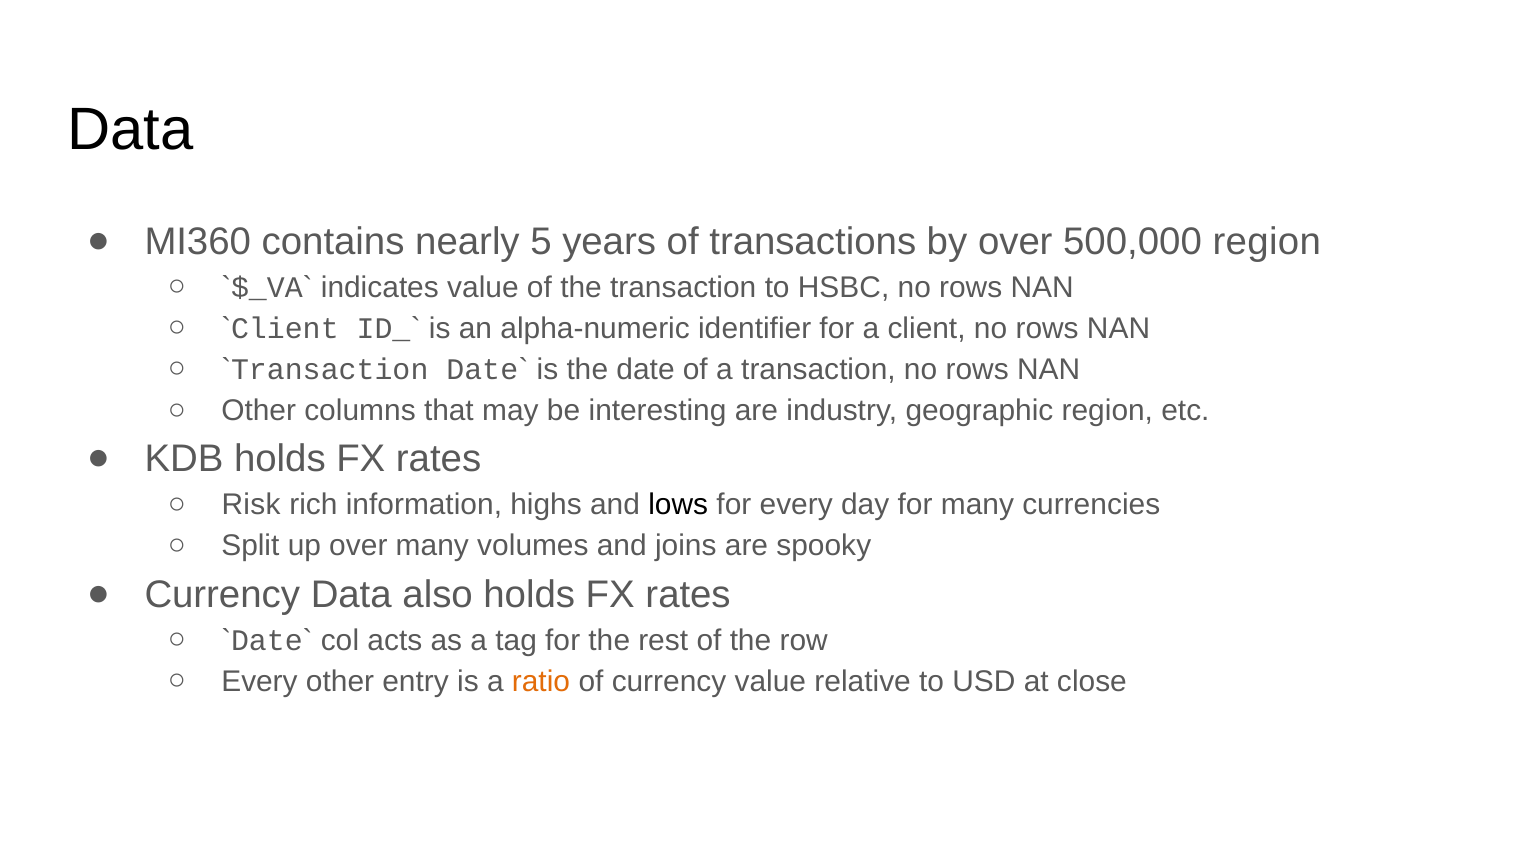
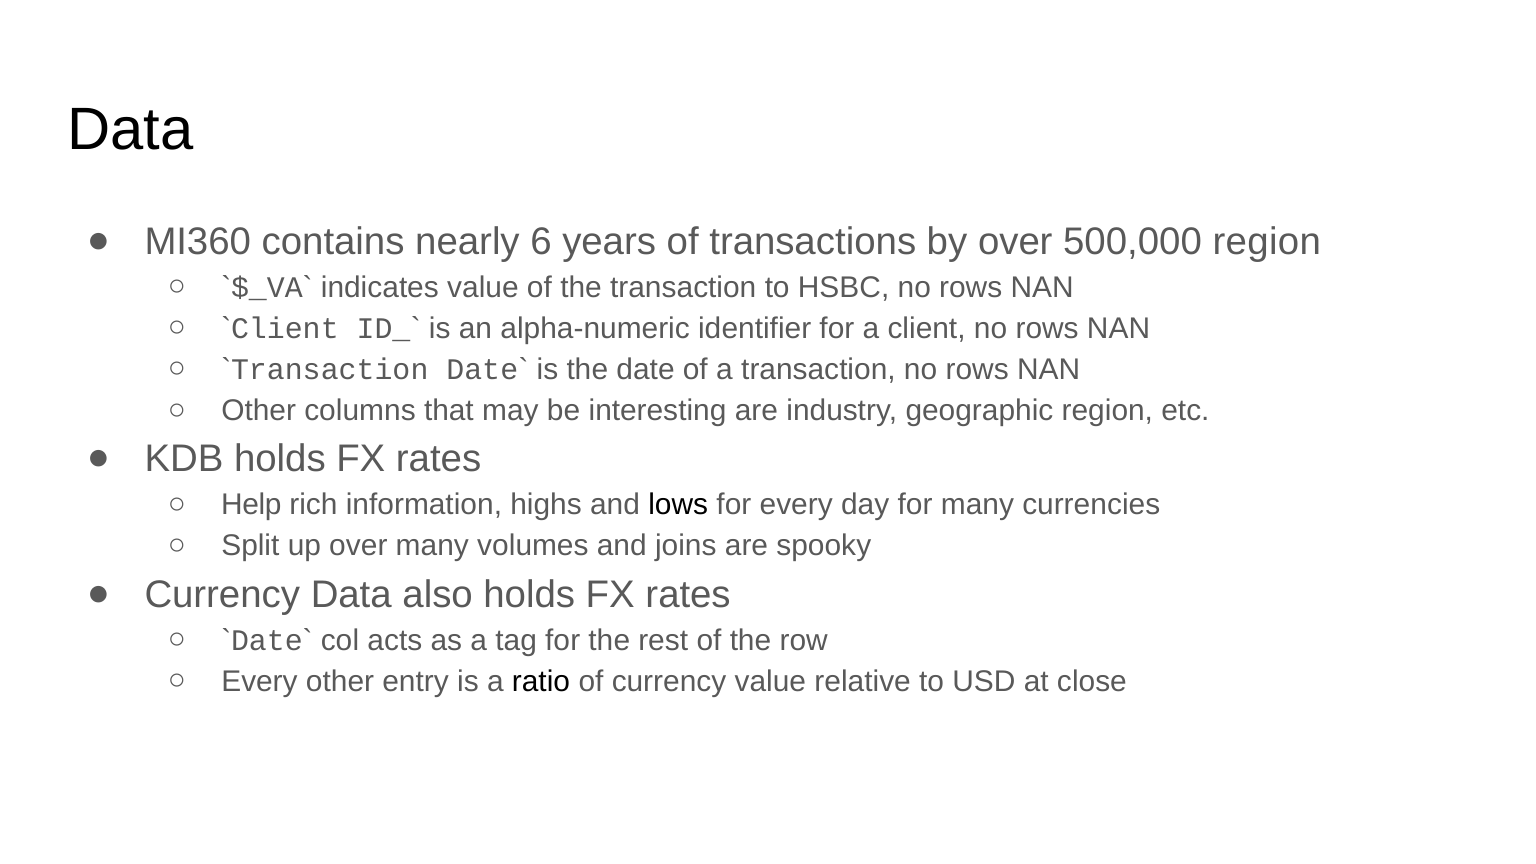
5: 5 -> 6
Risk: Risk -> Help
ratio colour: orange -> black
